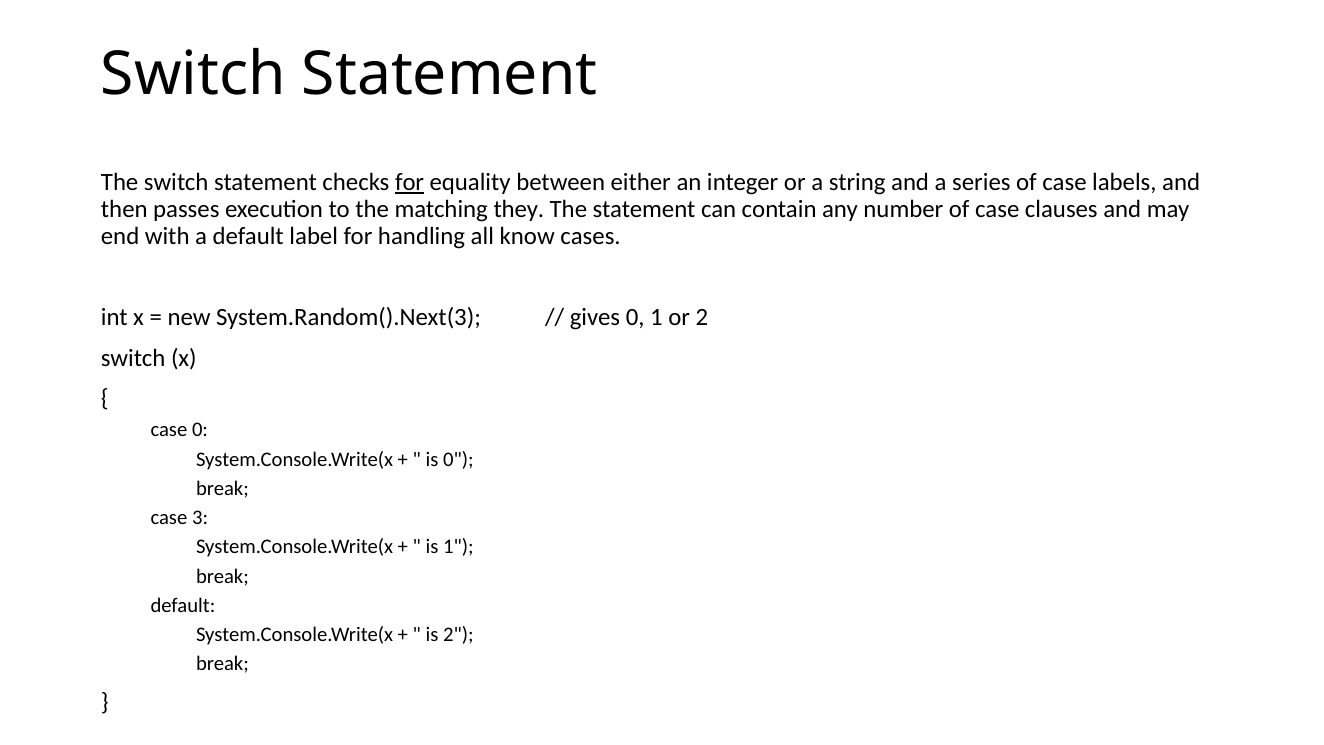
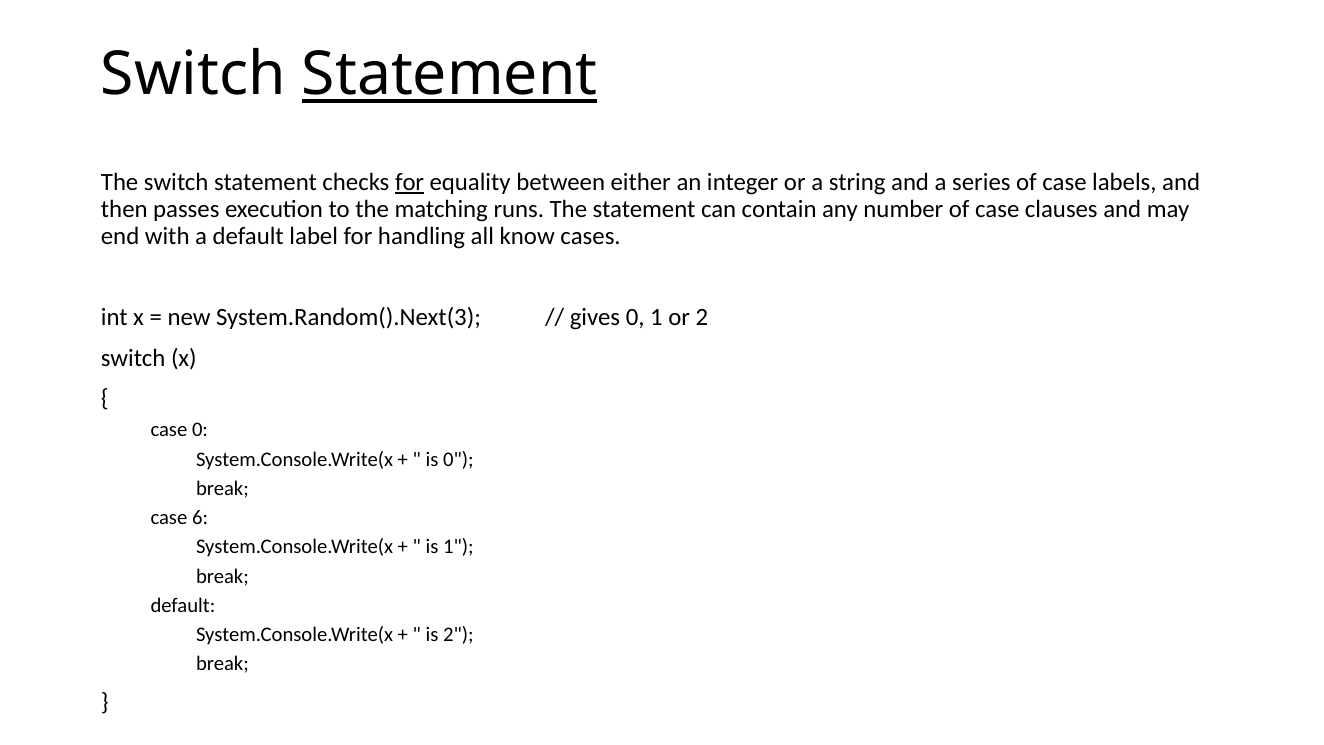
Statement at (450, 75) underline: none -> present
they: they -> runs
3: 3 -> 6
